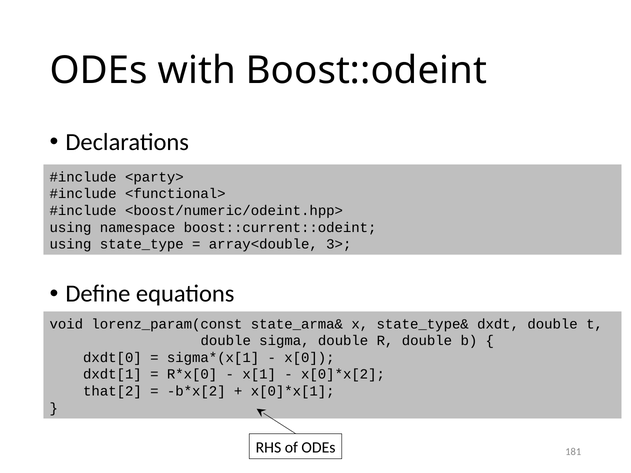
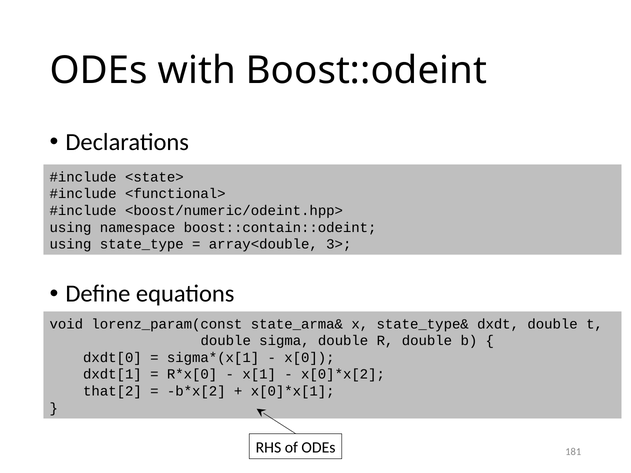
<party>: <party> -> <state>
boost::current::odeint: boost::current::odeint -> boost::contain::odeint
